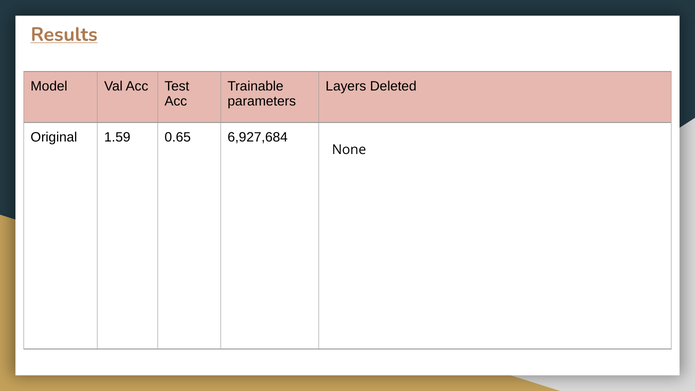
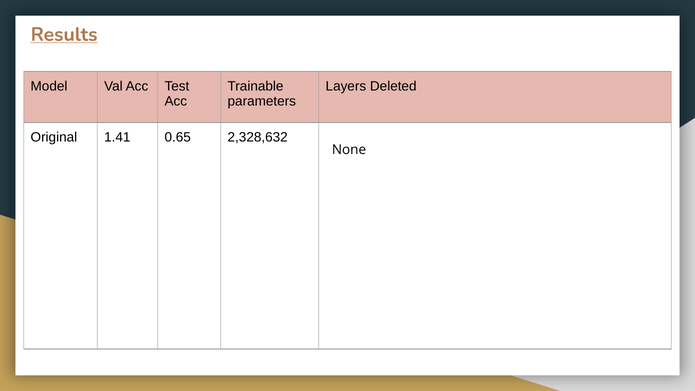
1.59: 1.59 -> 1.41
6,927,684: 6,927,684 -> 2,328,632
